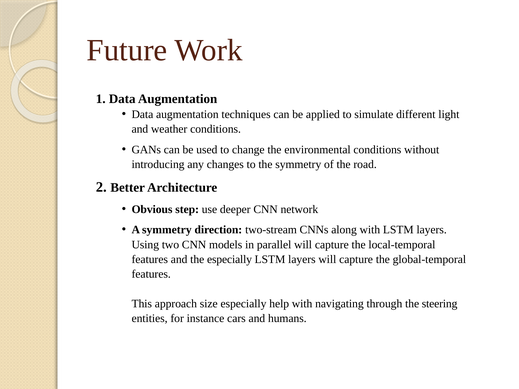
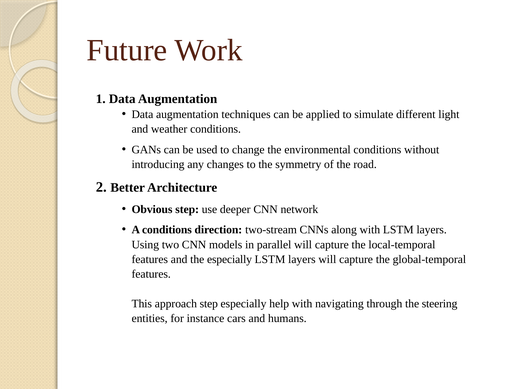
A symmetry: symmetry -> conditions
approach size: size -> step
